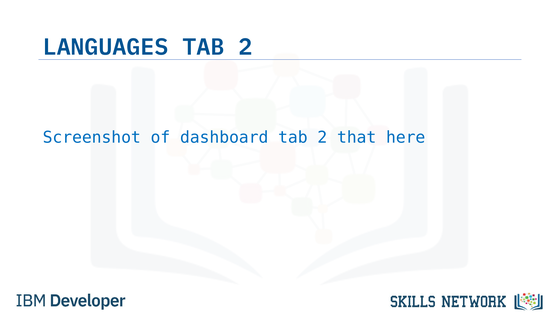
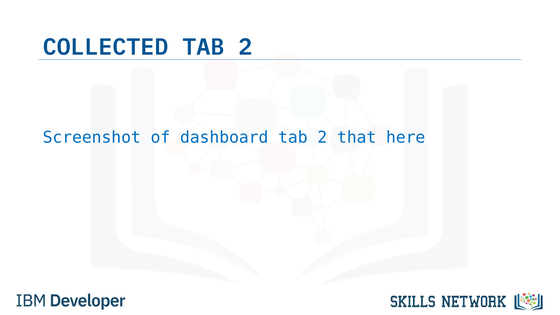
LANGUAGES: LANGUAGES -> COLLECTED
